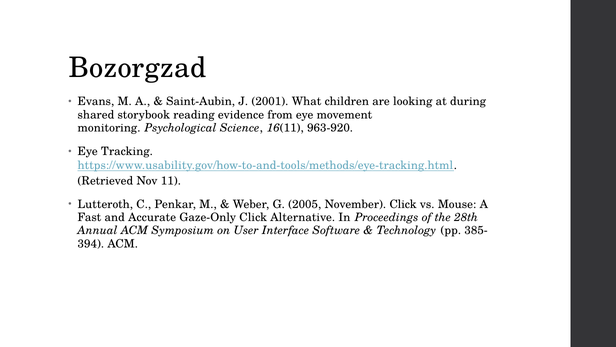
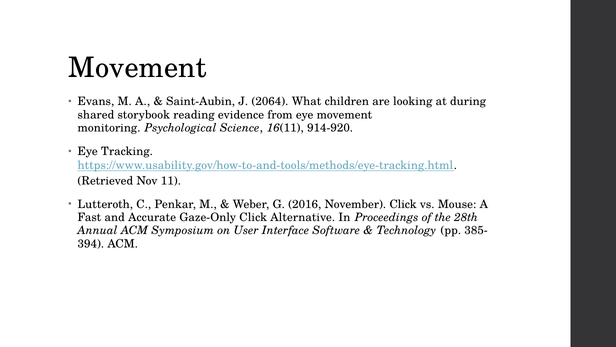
Bozorgzad at (137, 68): Bozorgzad -> Movement
2001: 2001 -> 2064
963-920: 963-920 -> 914-920
2005: 2005 -> 2016
